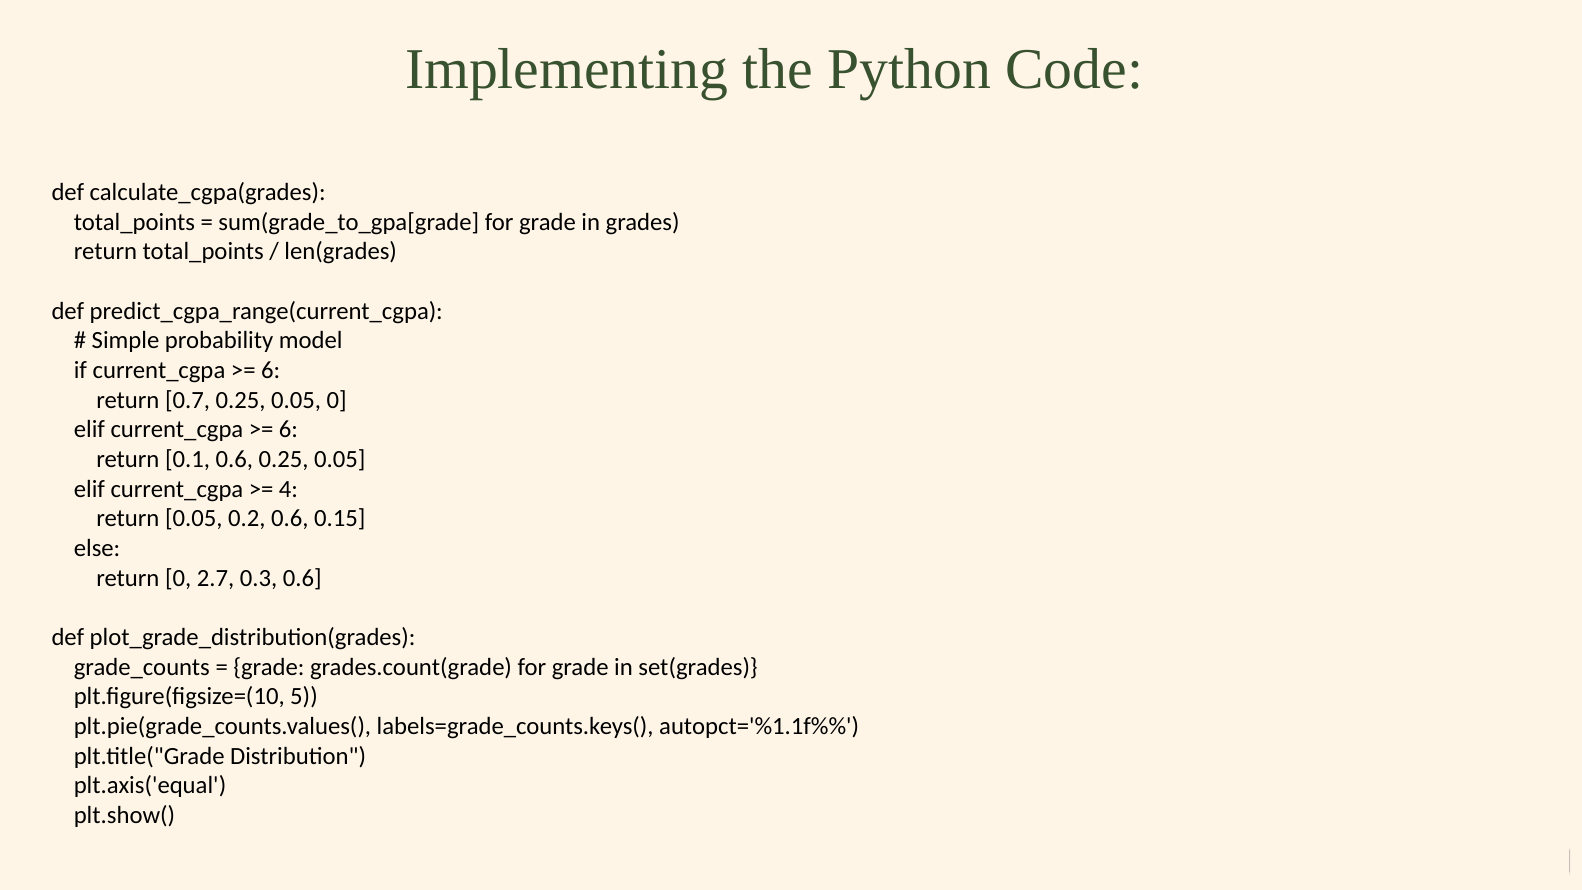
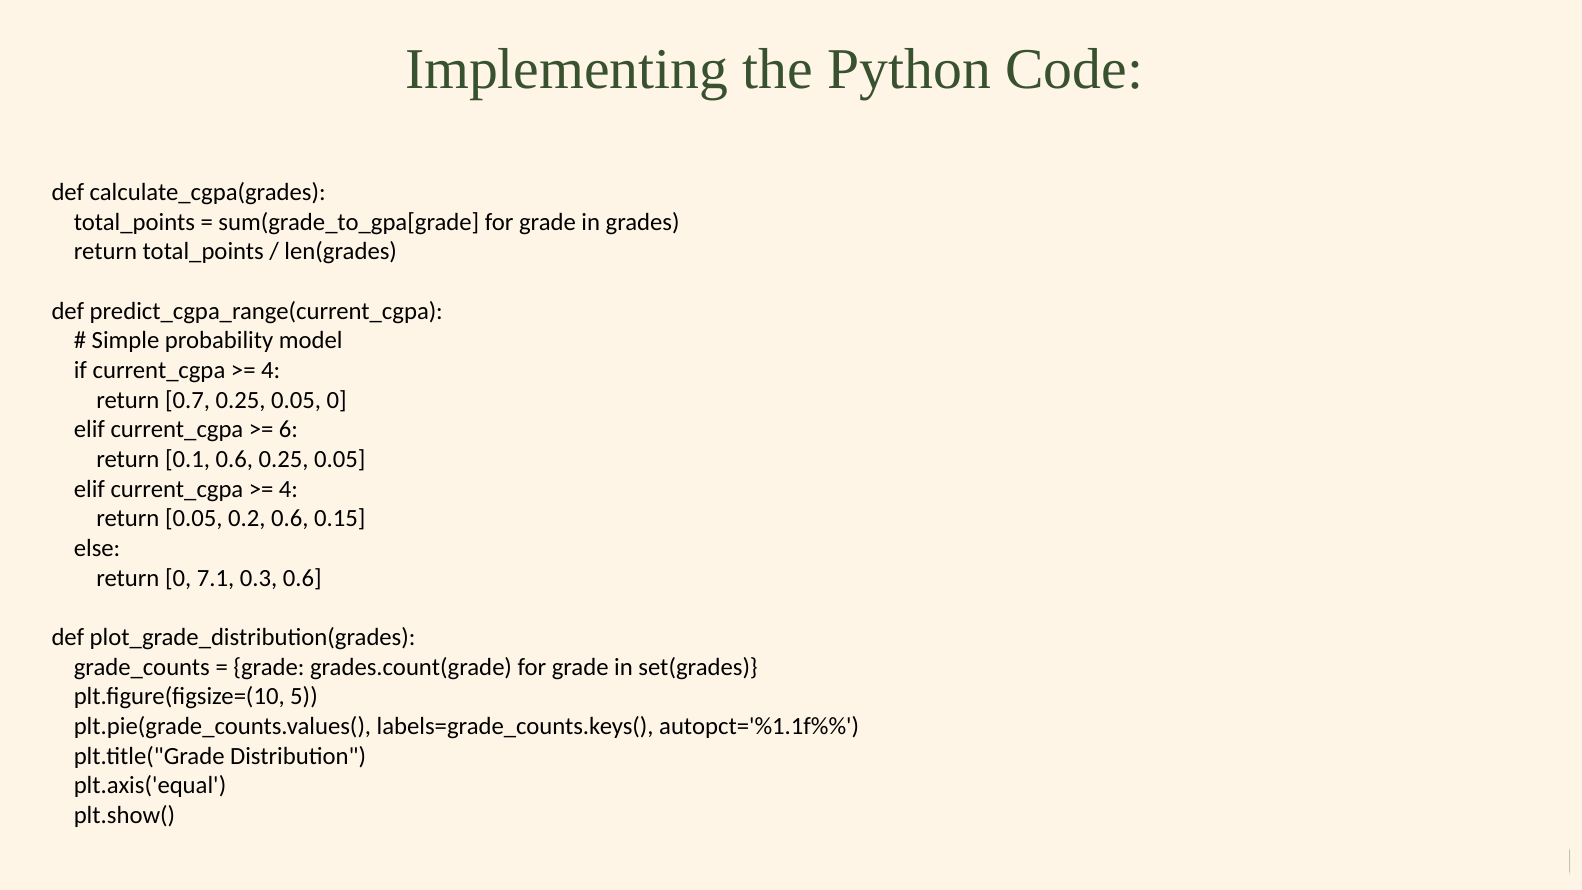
6 at (271, 370): 6 -> 4
2.7: 2.7 -> 7.1
